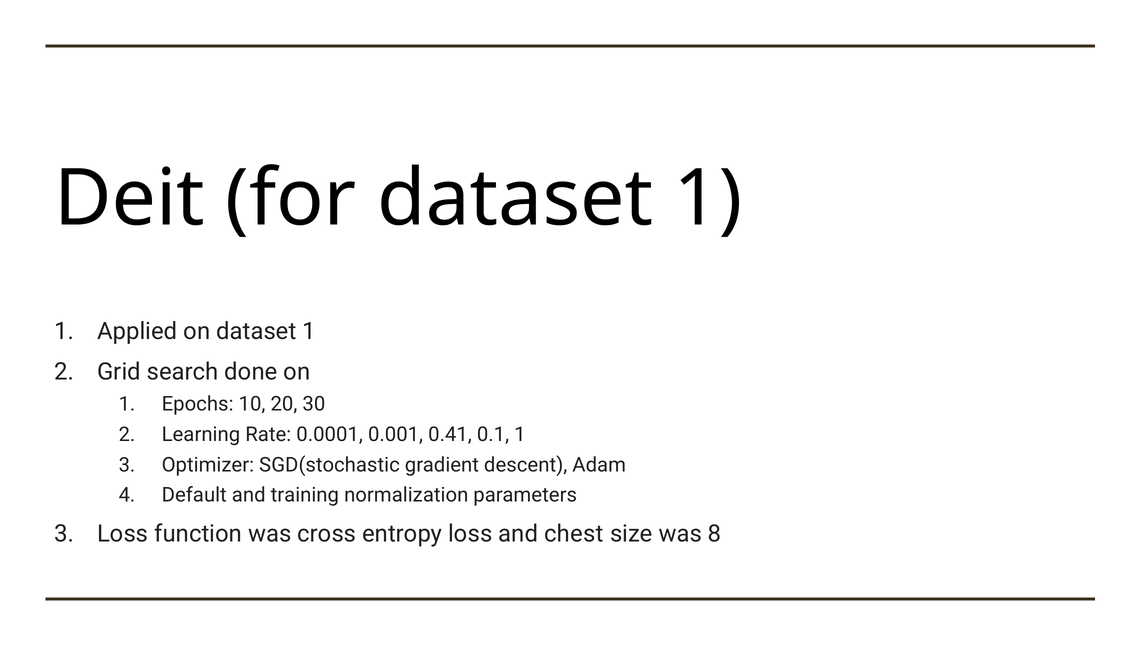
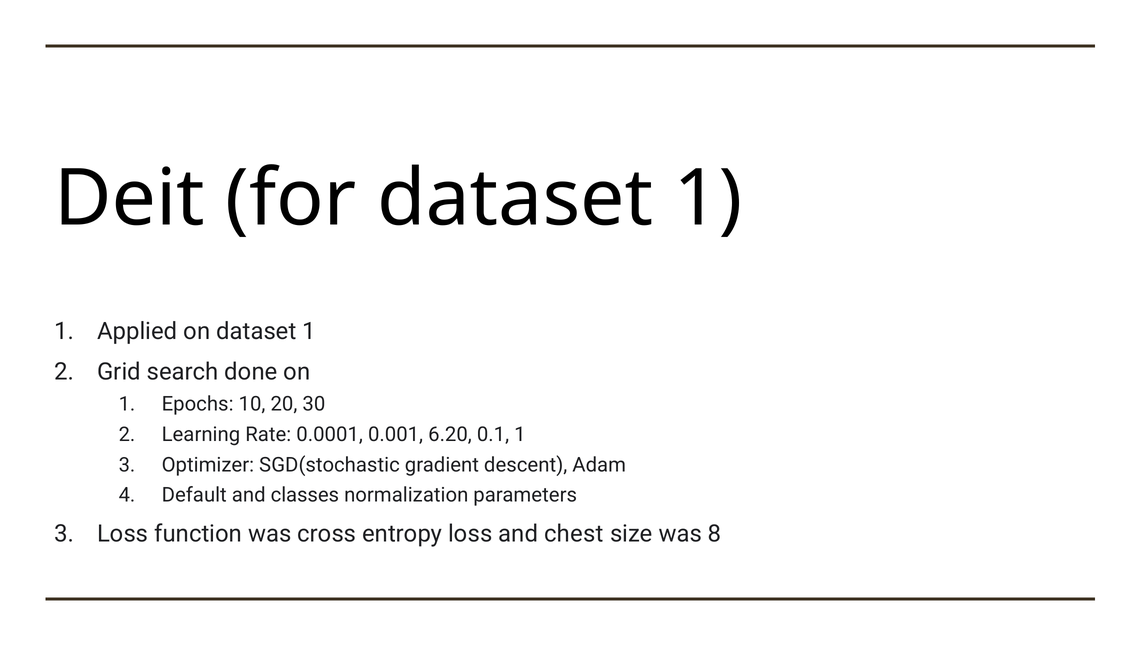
0.41: 0.41 -> 6.20
training: training -> classes
